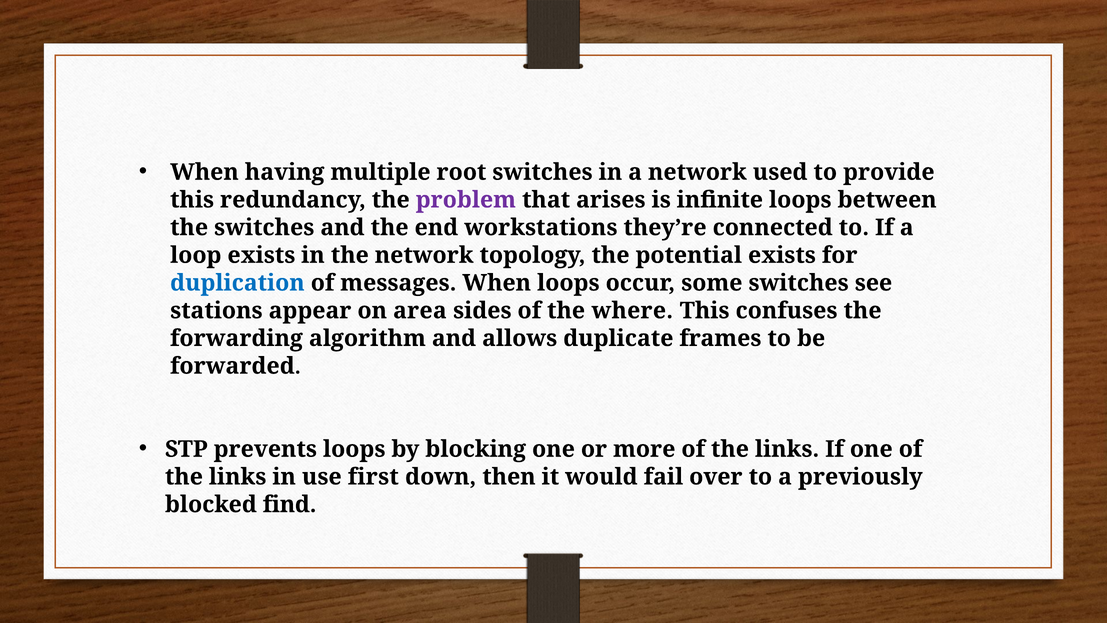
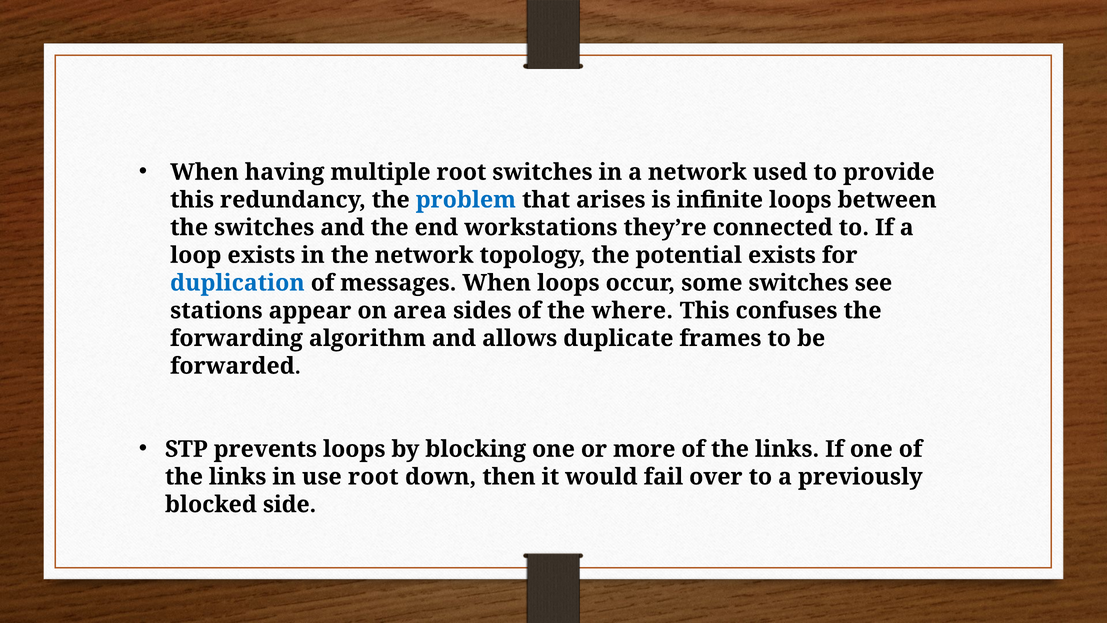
problem colour: purple -> blue
use first: first -> root
find: find -> side
